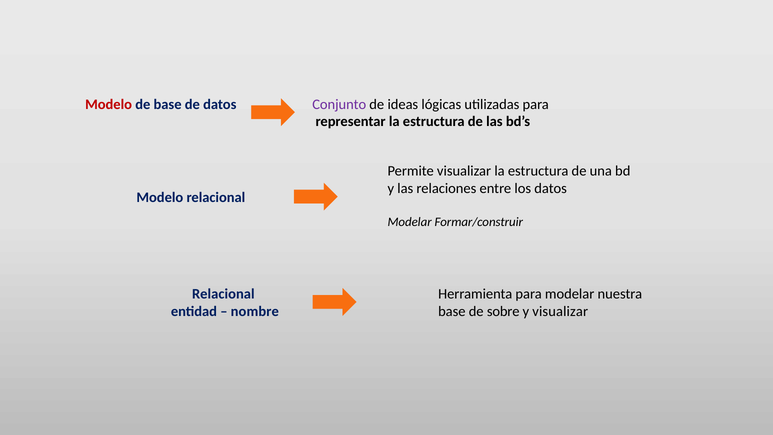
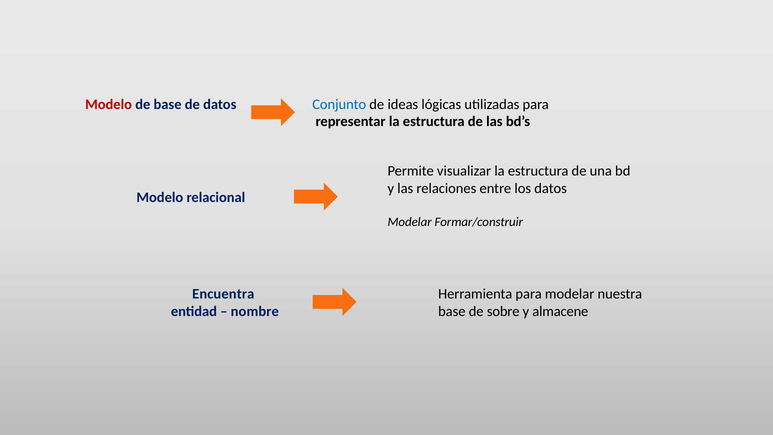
Conjunto colour: purple -> blue
Relacional at (223, 294): Relacional -> Encuentra
y visualizar: visualizar -> almacene
